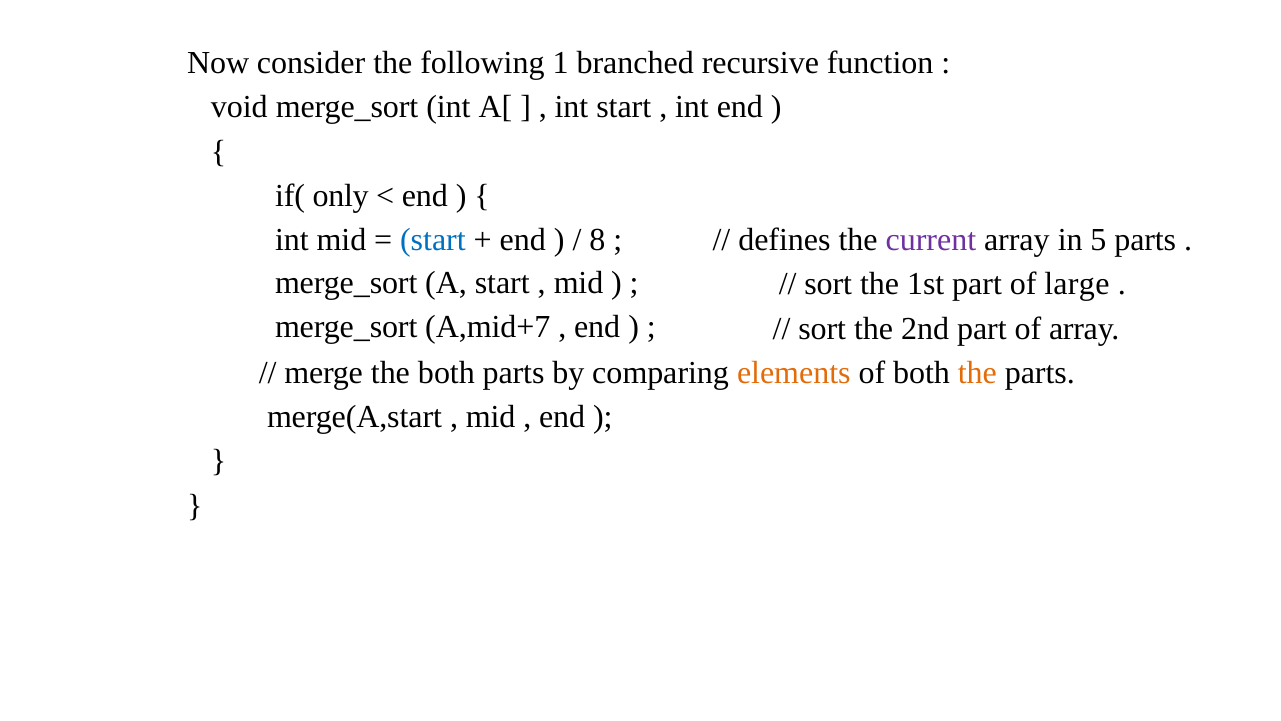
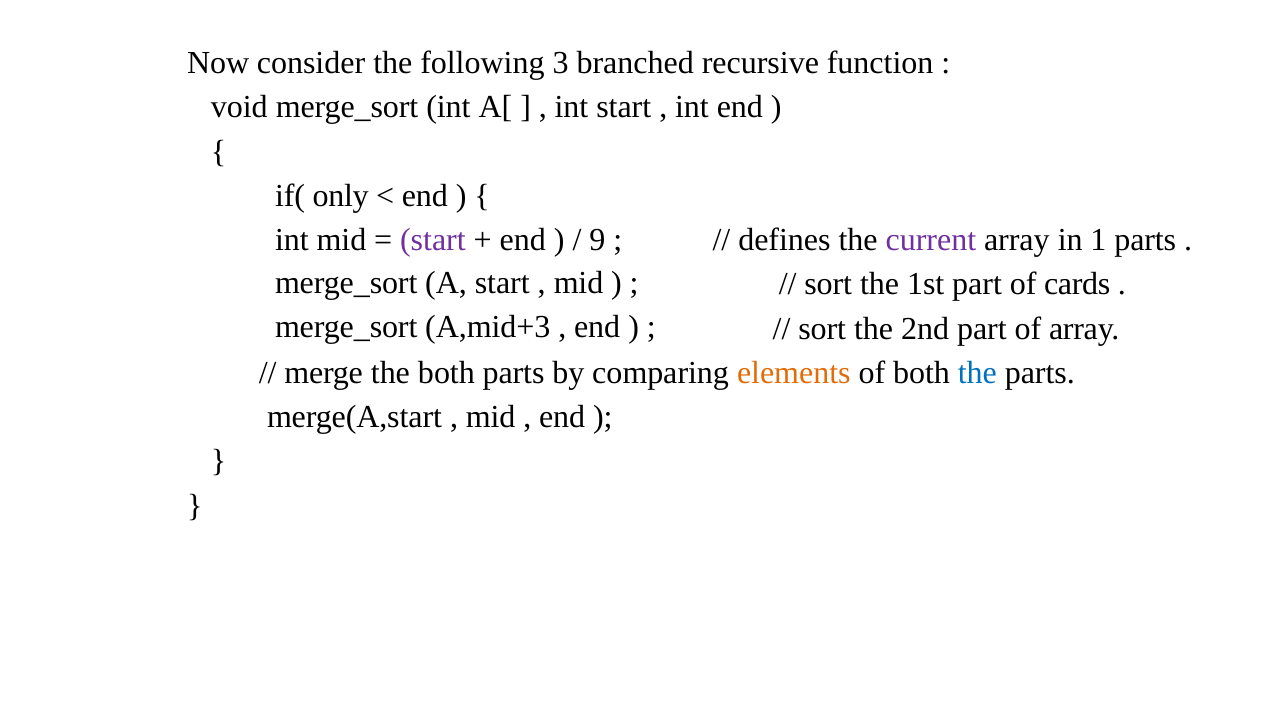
1: 1 -> 3
start at (433, 239) colour: blue -> purple
8: 8 -> 9
5: 5 -> 1
large: large -> cards
A,mid+7: A,mid+7 -> A,mid+3
the at (977, 373) colour: orange -> blue
